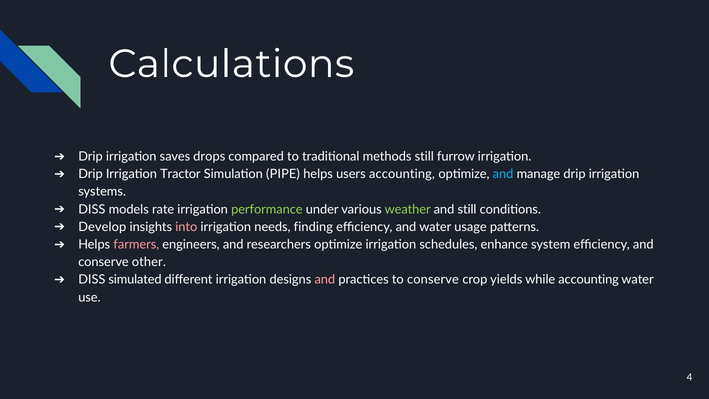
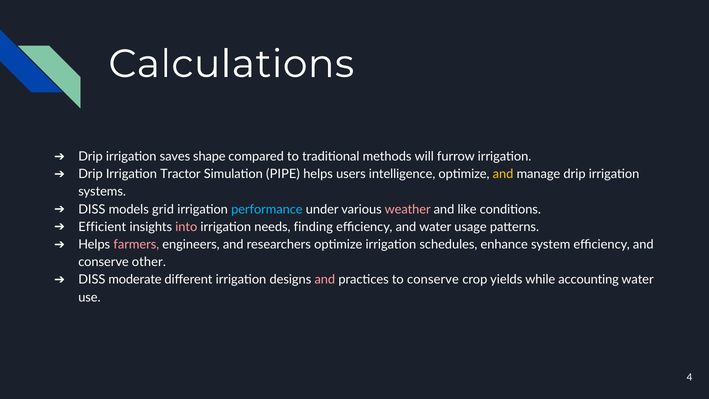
drops: drops -> shape
methods still: still -> will
users accounting: accounting -> intelligence
and at (503, 174) colour: light blue -> yellow
rate: rate -> grid
performance colour: light green -> light blue
weather colour: light green -> pink
and still: still -> like
Develop: Develop -> Efficient
simulated: simulated -> moderate
